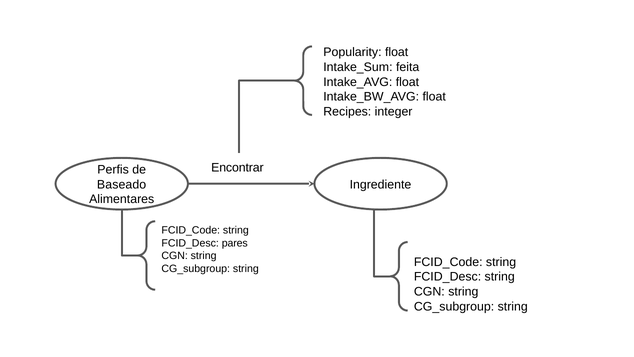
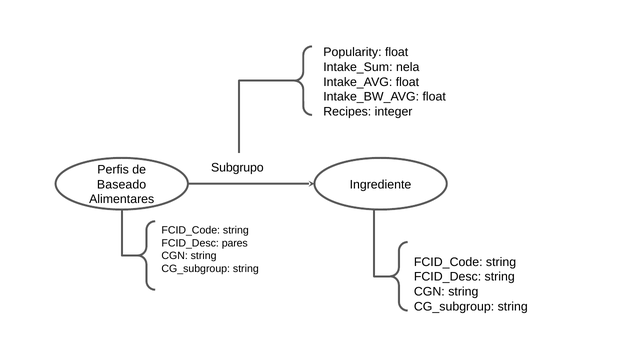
feita: feita -> nela
Encontrar: Encontrar -> Subgrupo
